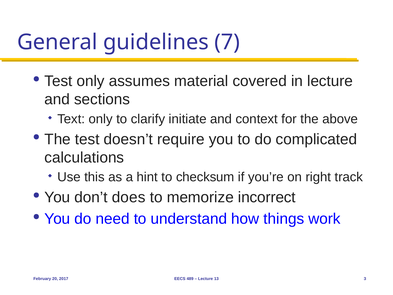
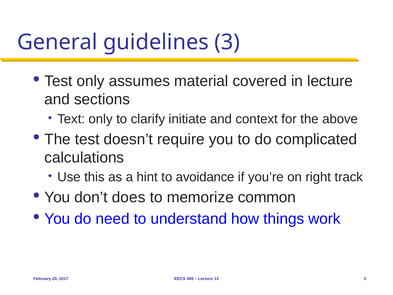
guidelines 7: 7 -> 3
checksum: checksum -> avoidance
incorrect: incorrect -> common
